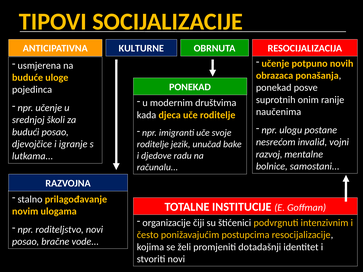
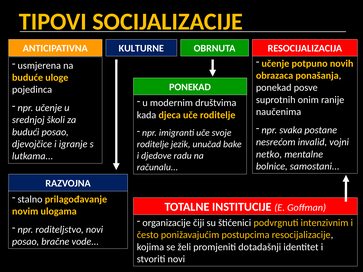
ulogu: ulogu -> svaka
razvoj: razvoj -> netko
